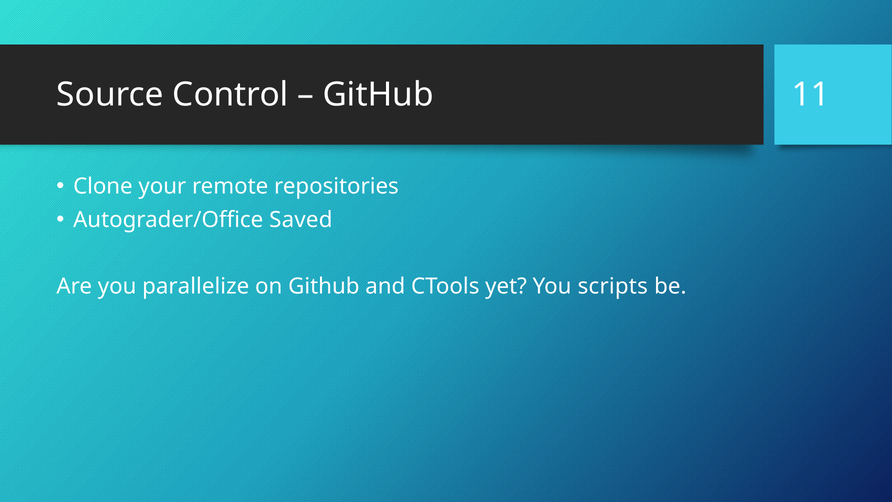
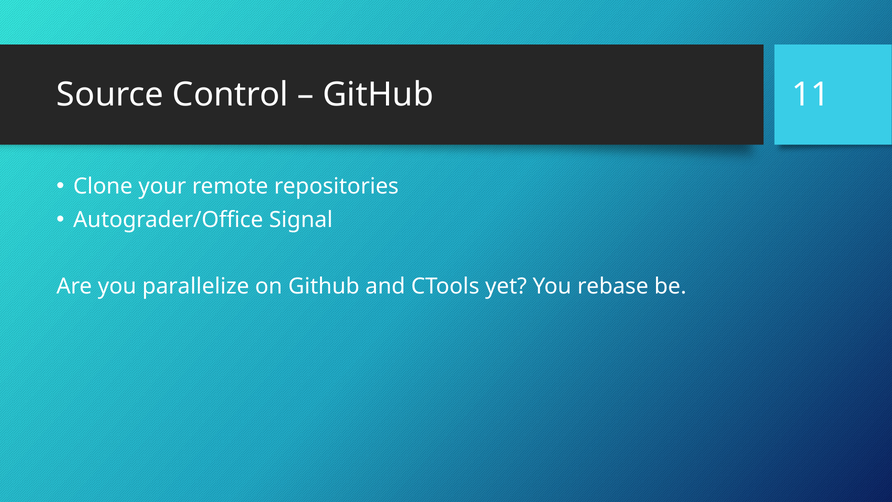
Saved: Saved -> Signal
scripts: scripts -> rebase
